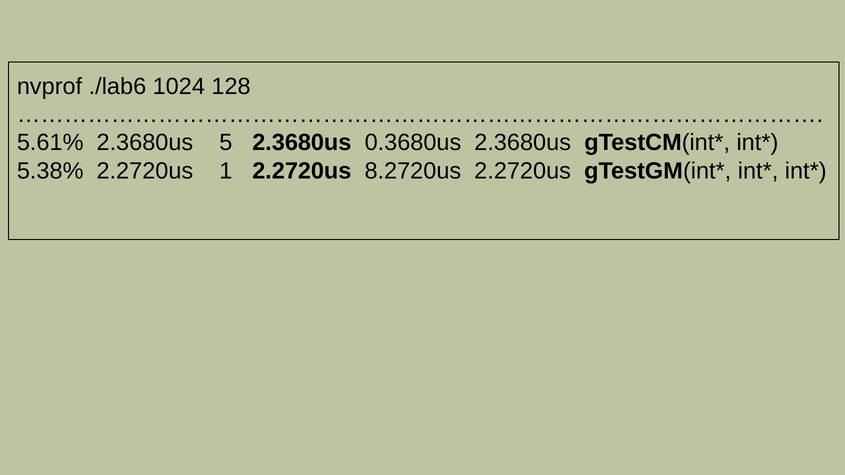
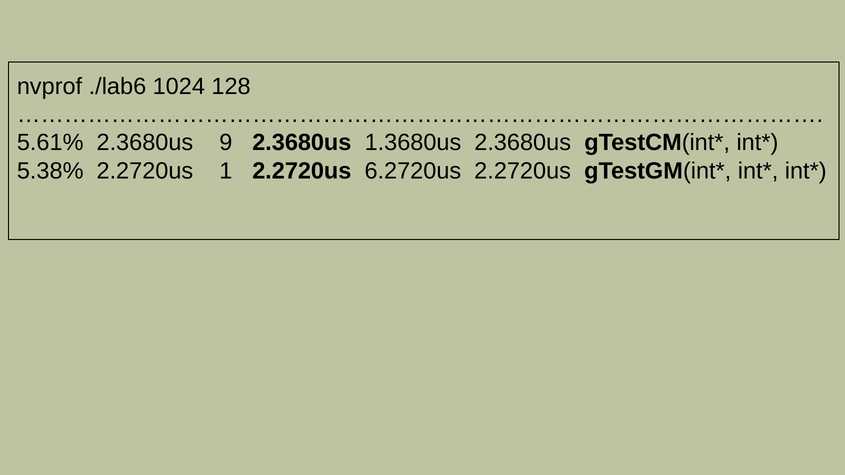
5: 5 -> 9
0.3680us: 0.3680us -> 1.3680us
8.2720us: 8.2720us -> 6.2720us
